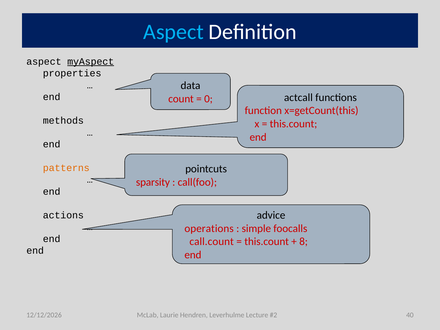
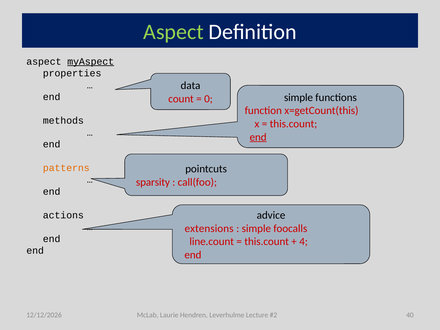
Aspect at (174, 32) colour: light blue -> light green
actcall at (298, 97): actcall -> simple
end at (258, 137) underline: none -> present
operations: operations -> extensions
call.count: call.count -> line.count
8: 8 -> 4
